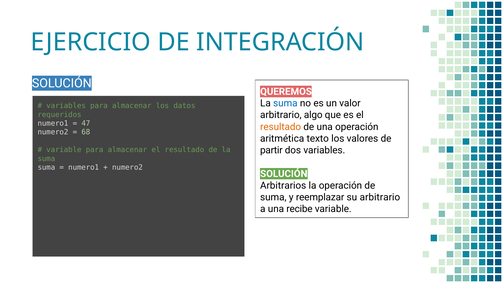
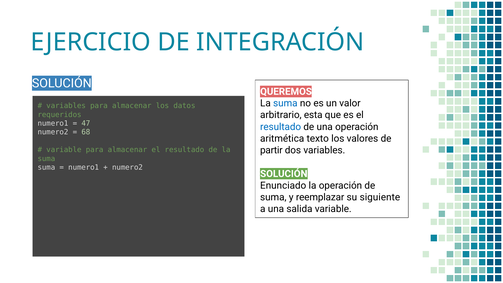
algo: algo -> esta
resultado at (281, 127) colour: orange -> blue
Arbitrarios: Arbitrarios -> Enunciado
su arbitrario: arbitrario -> siguiente
recibe: recibe -> salida
